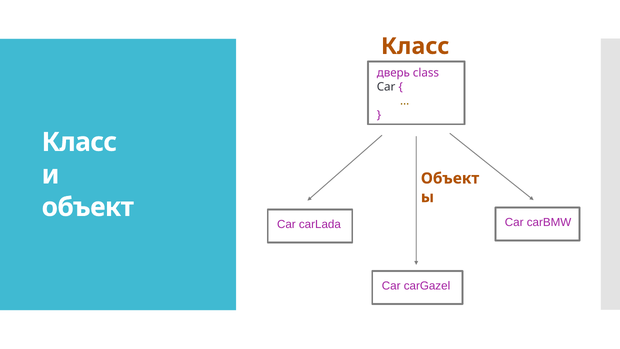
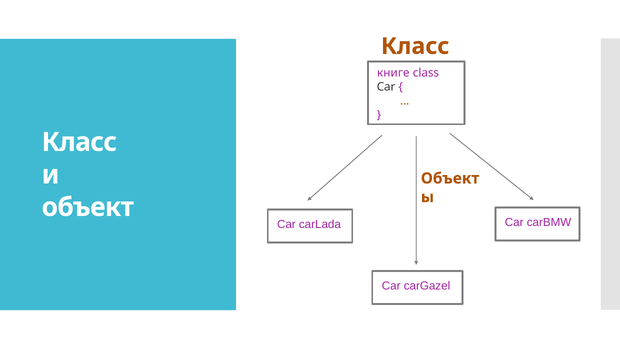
дверь: дверь -> книге
